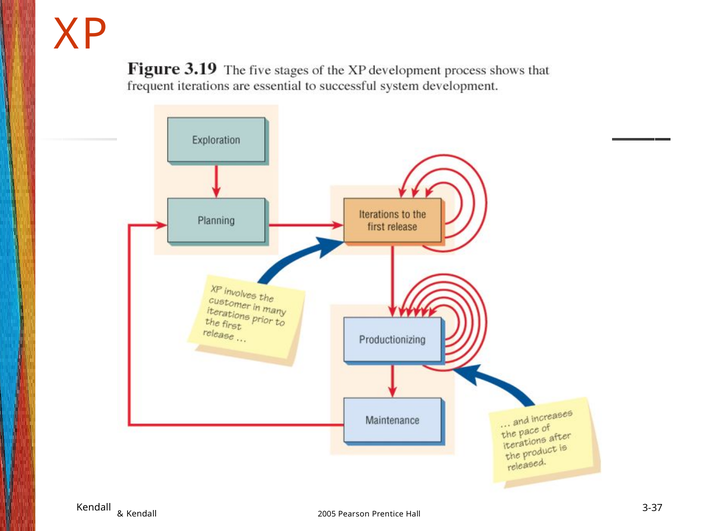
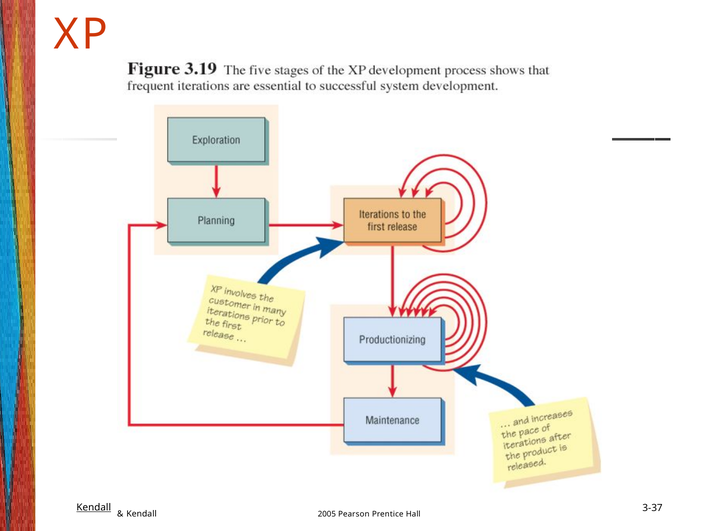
Kendall at (94, 507) underline: none -> present
